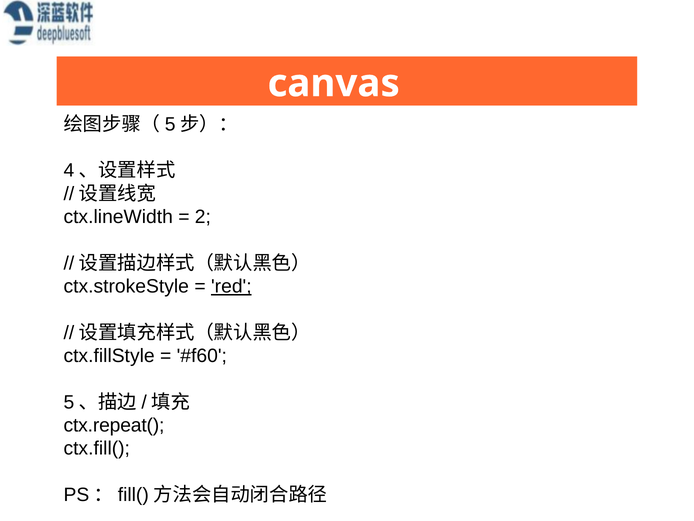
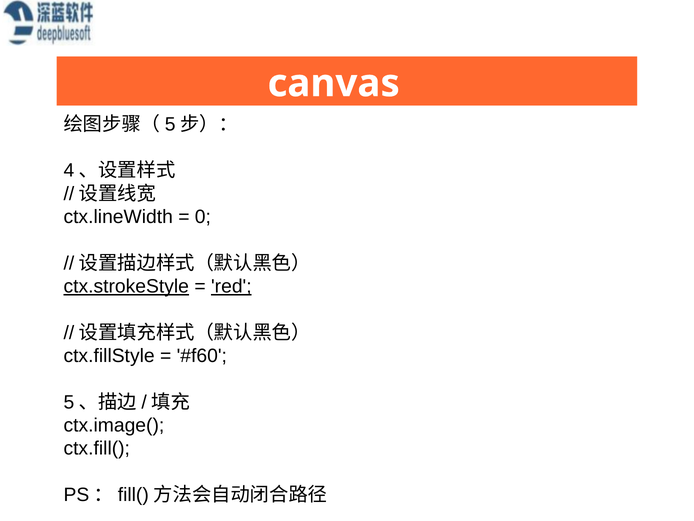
2: 2 -> 0
ctx.strokeStyle underline: none -> present
ctx.repeat(: ctx.repeat( -> ctx.image(
